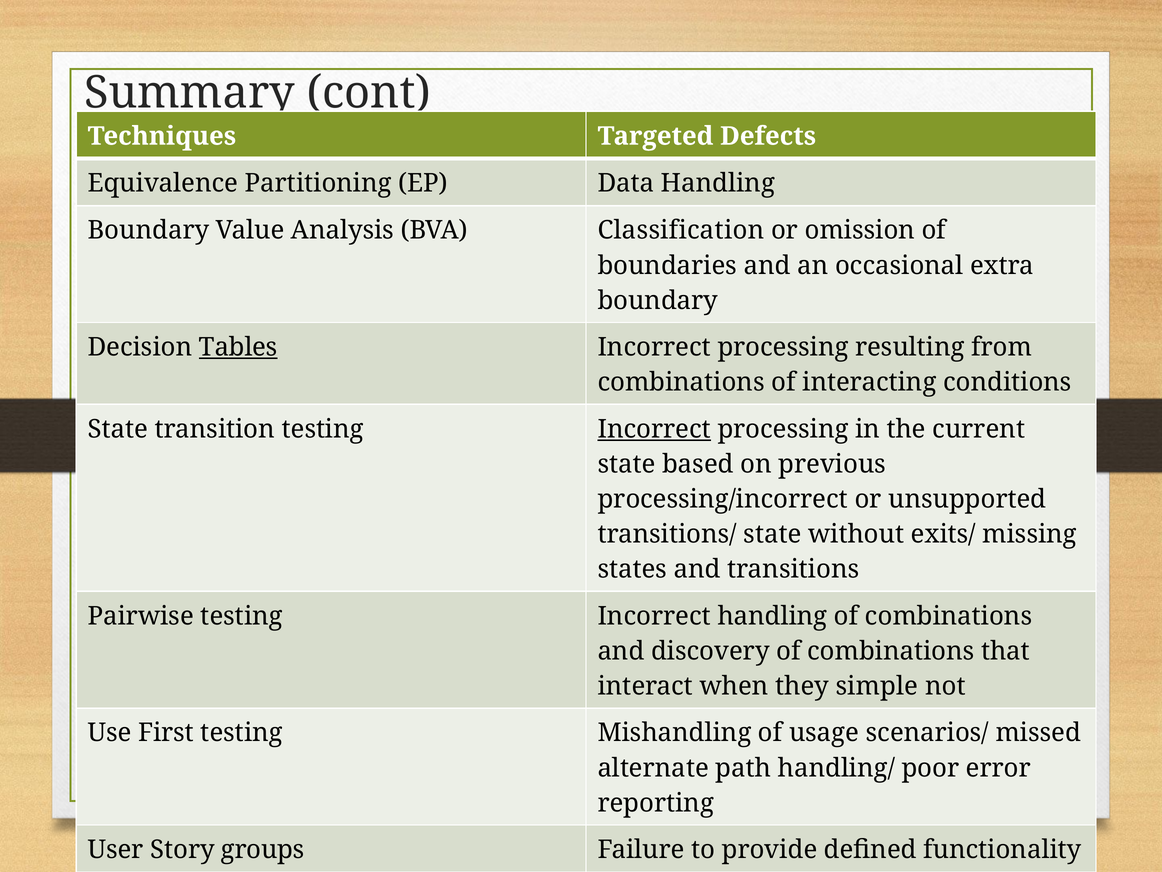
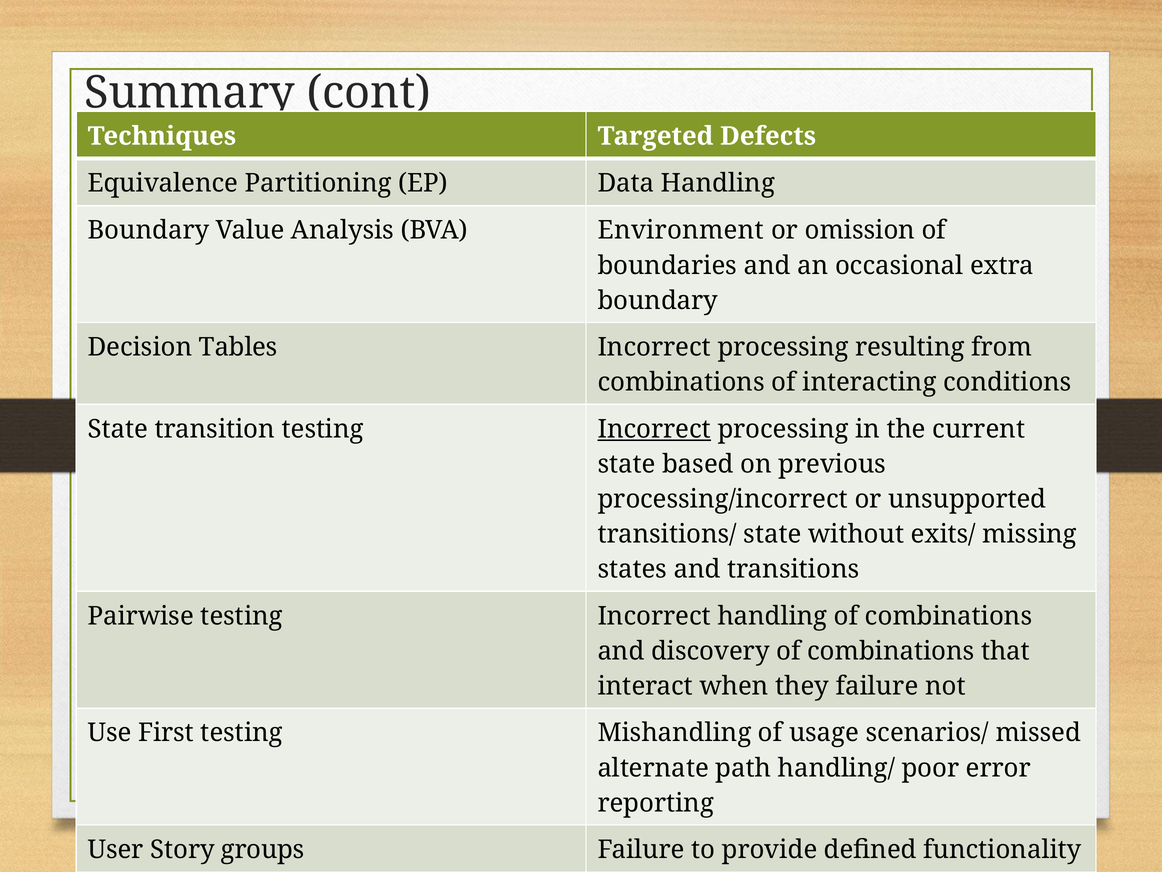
Classification: Classification -> Environment
Tables underline: present -> none
they simple: simple -> failure
